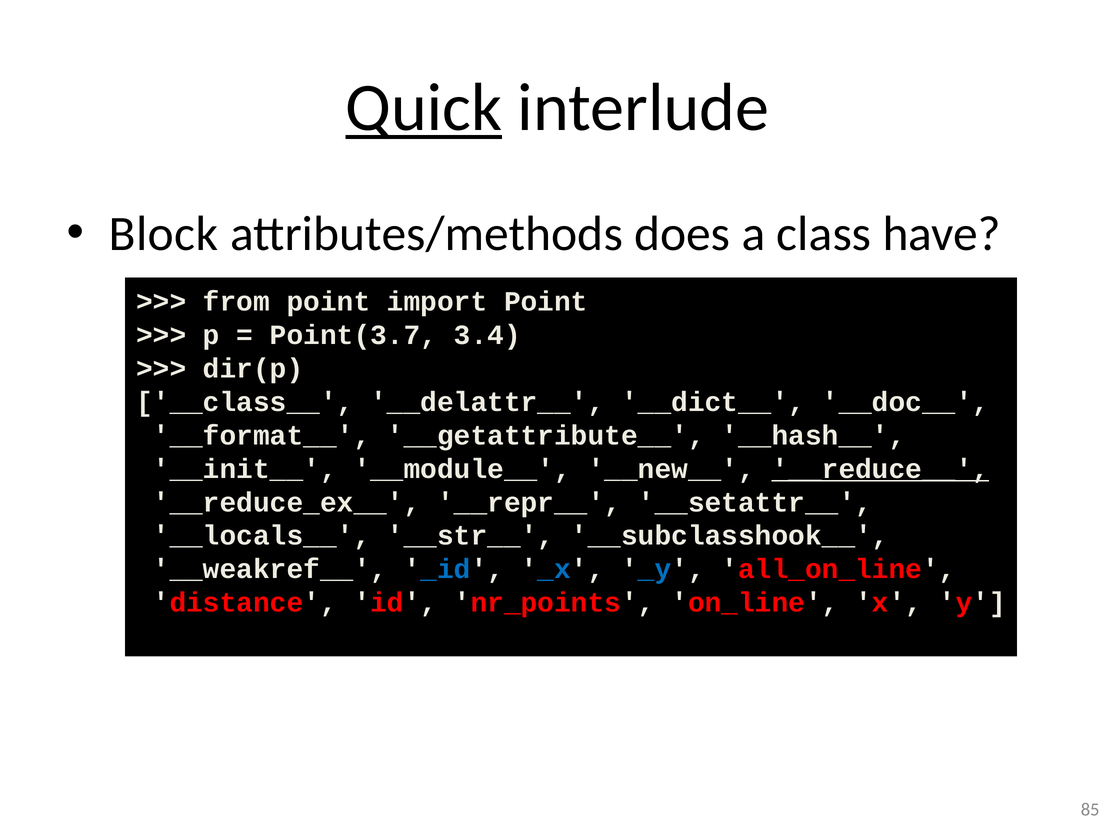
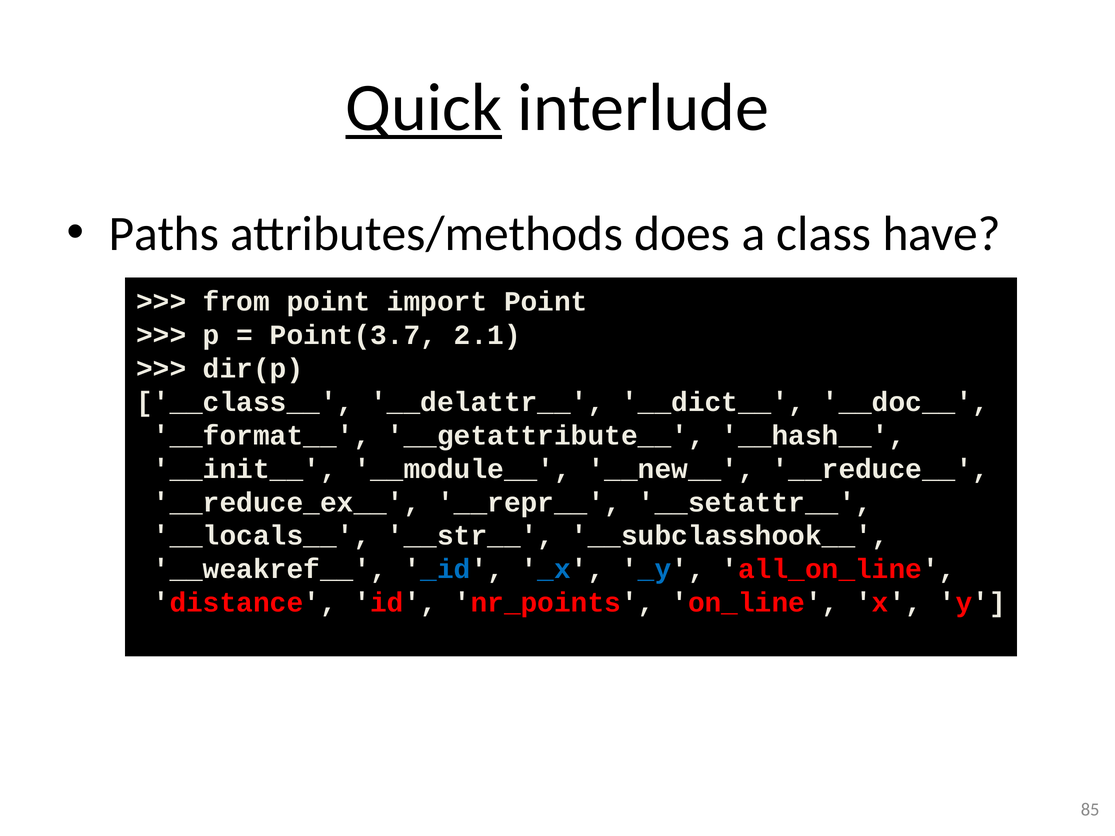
Block: Block -> Paths
3.4: 3.4 -> 2.1
__reduce__ underline: present -> none
